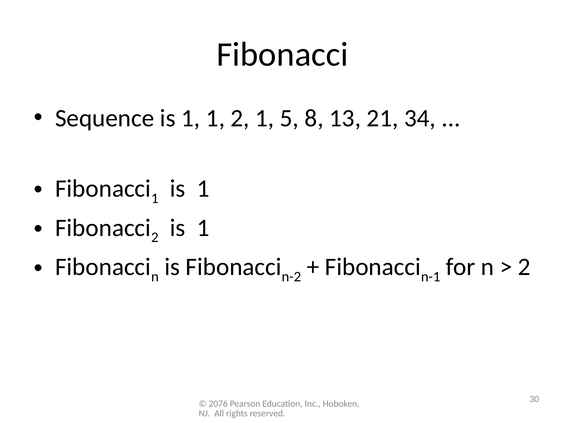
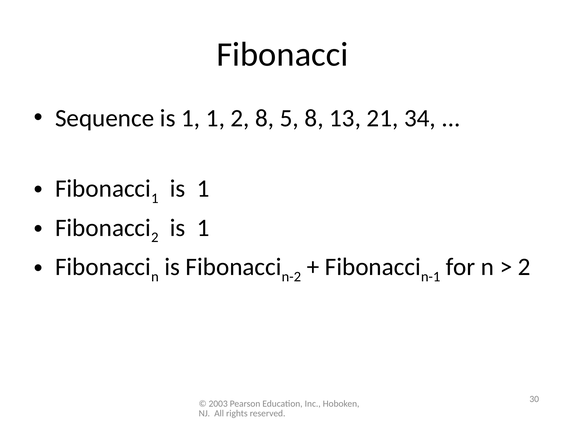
2 1: 1 -> 8
2076: 2076 -> 2003
